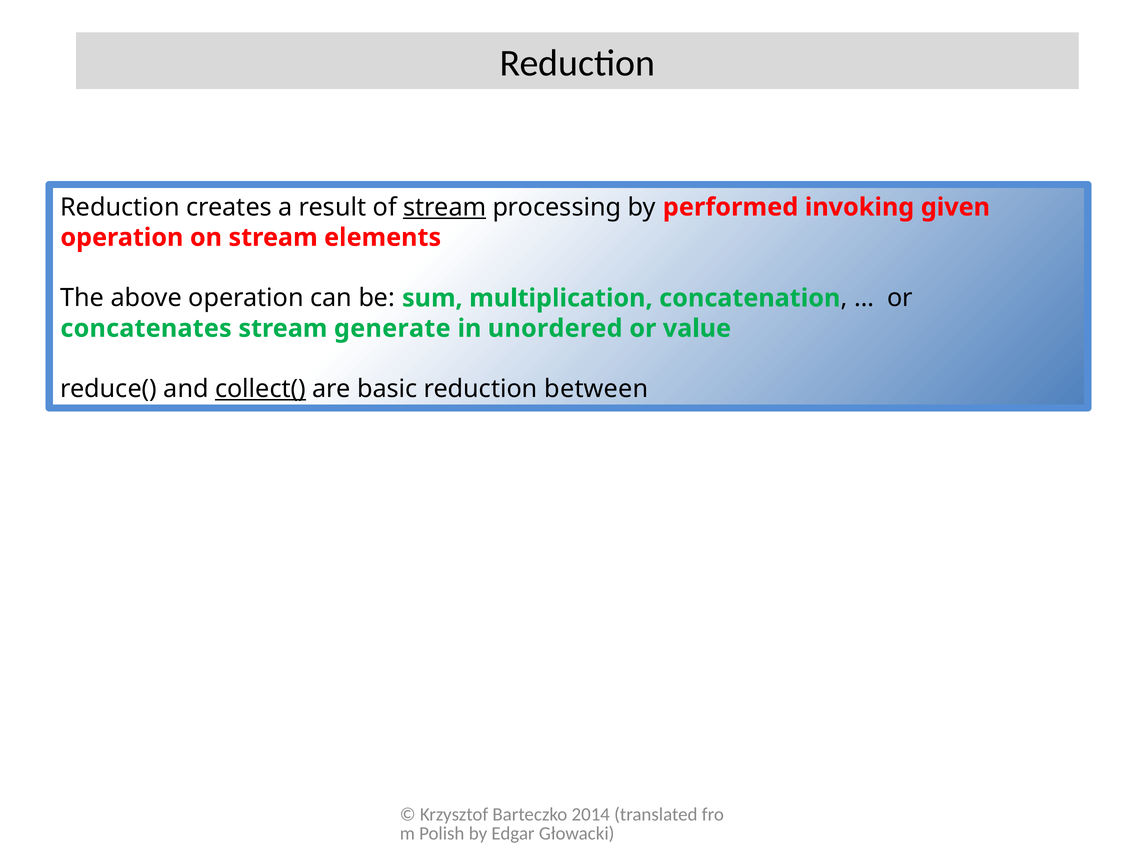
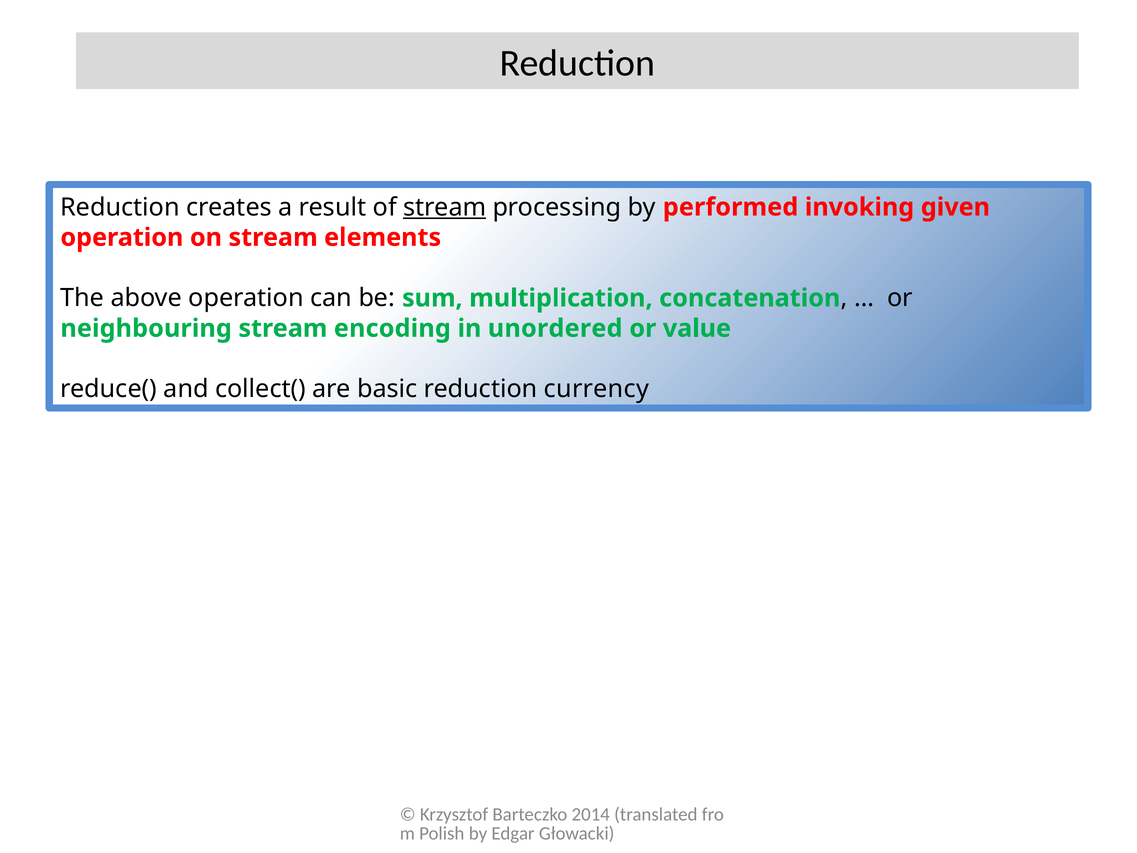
concatenates: concatenates -> neighbouring
generate: generate -> encoding
collect( underline: present -> none
between: between -> currency
